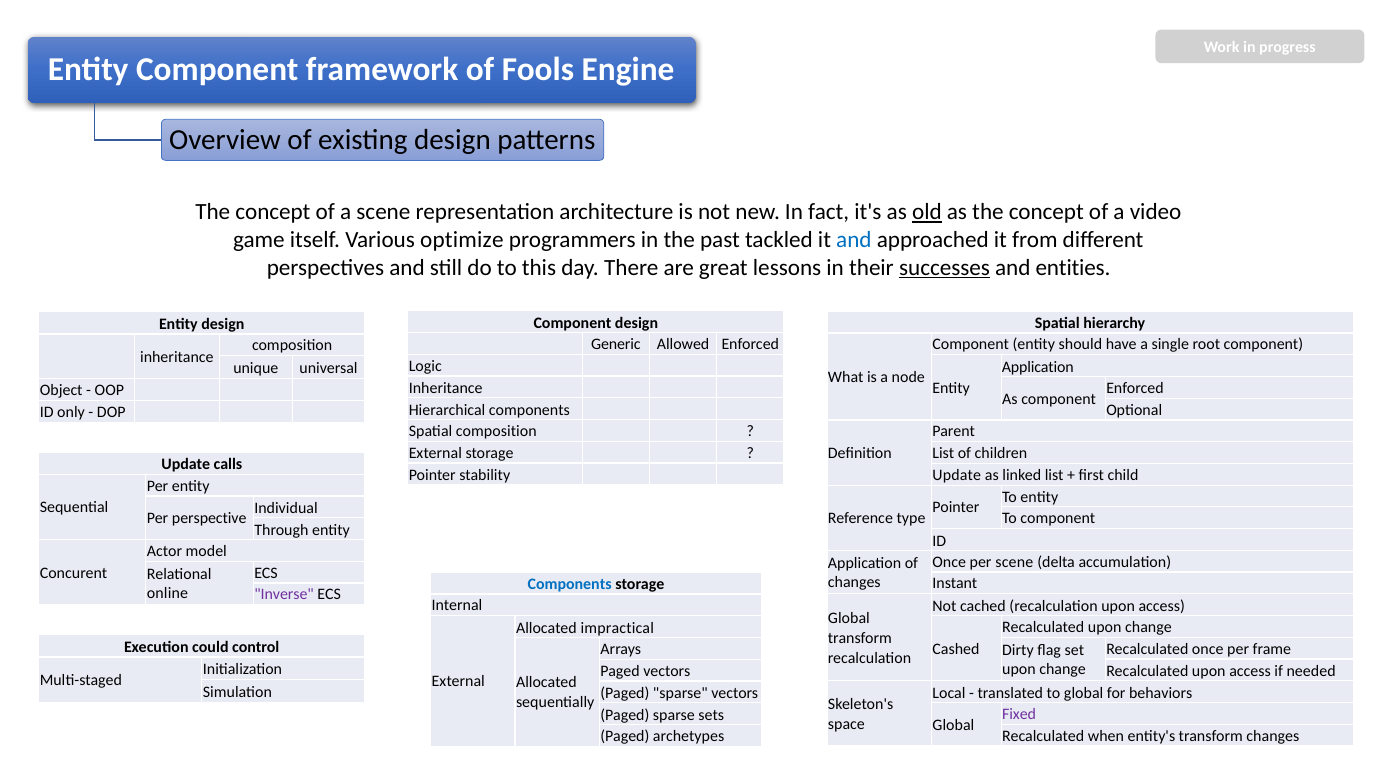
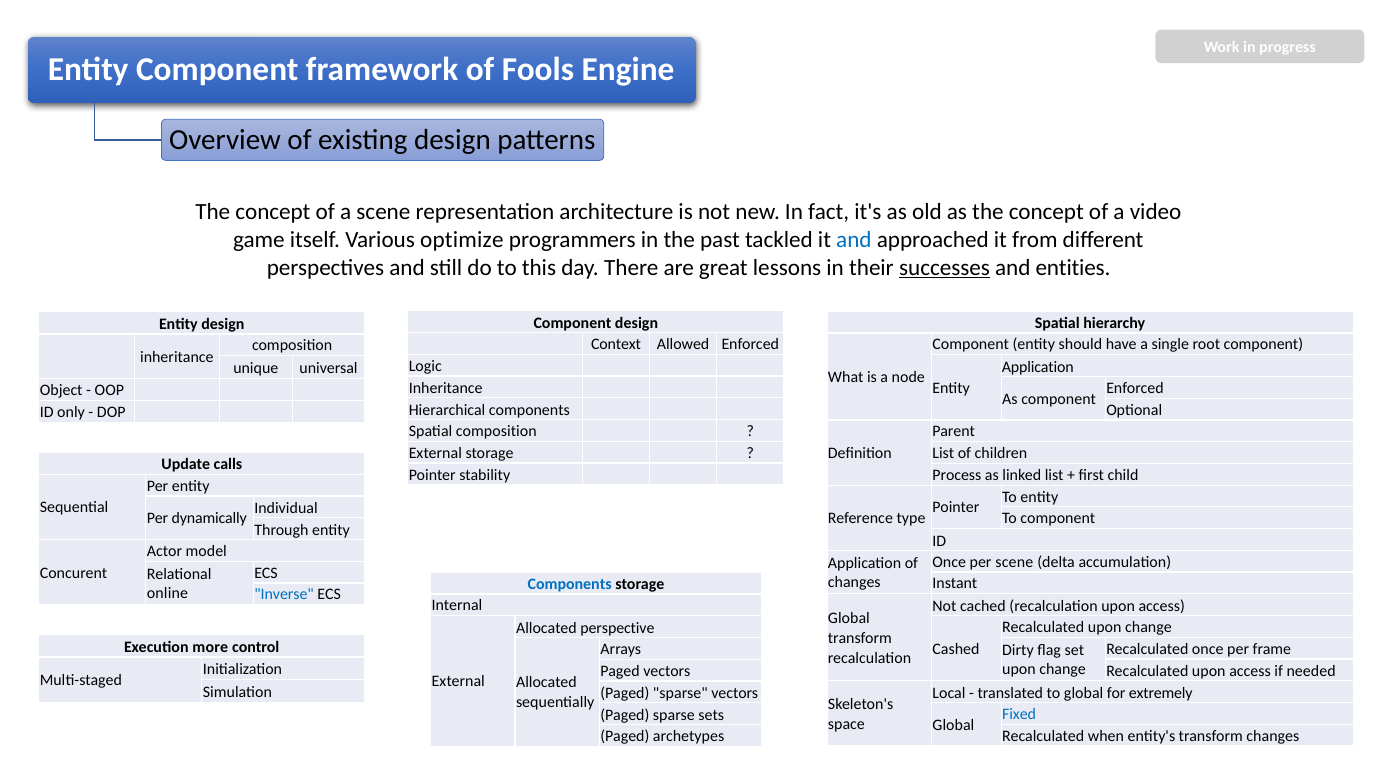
old underline: present -> none
Generic: Generic -> Context
Update at (957, 475): Update -> Process
perspective: perspective -> dynamically
Inverse colour: purple -> blue
impractical: impractical -> perspective
could: could -> more
behaviors: behaviors -> extremely
Fixed colour: purple -> blue
